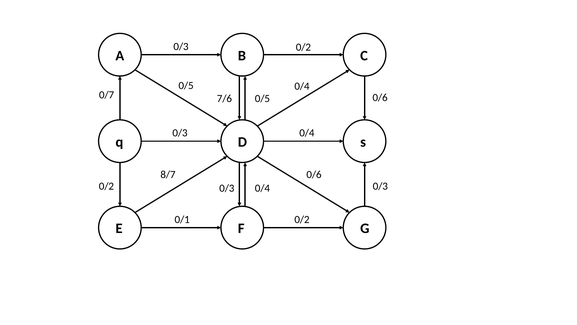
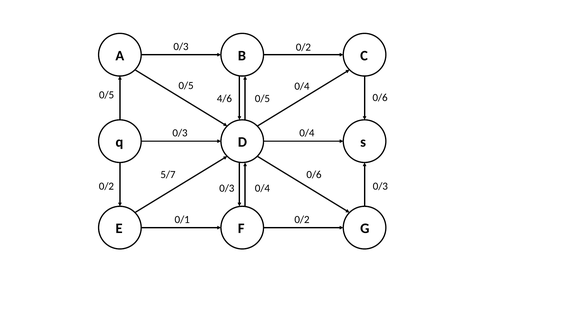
0/7 at (107, 95): 0/7 -> 0/5
7/6: 7/6 -> 4/6
8/7: 8/7 -> 5/7
